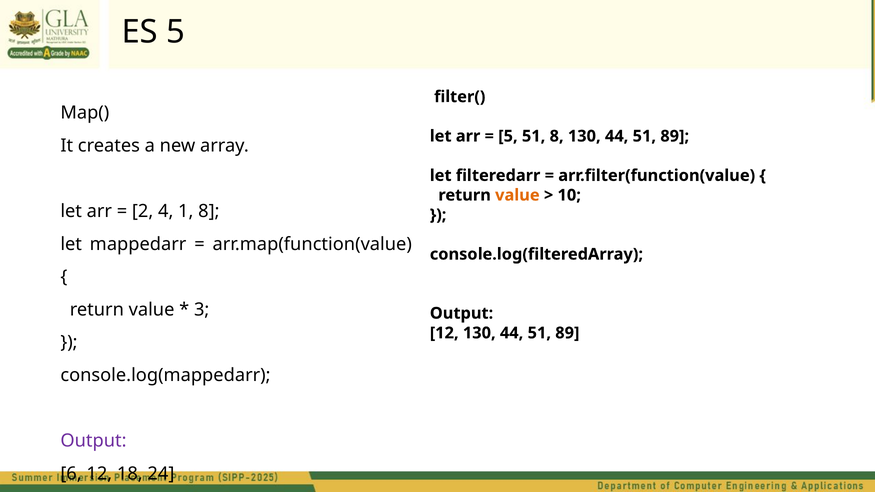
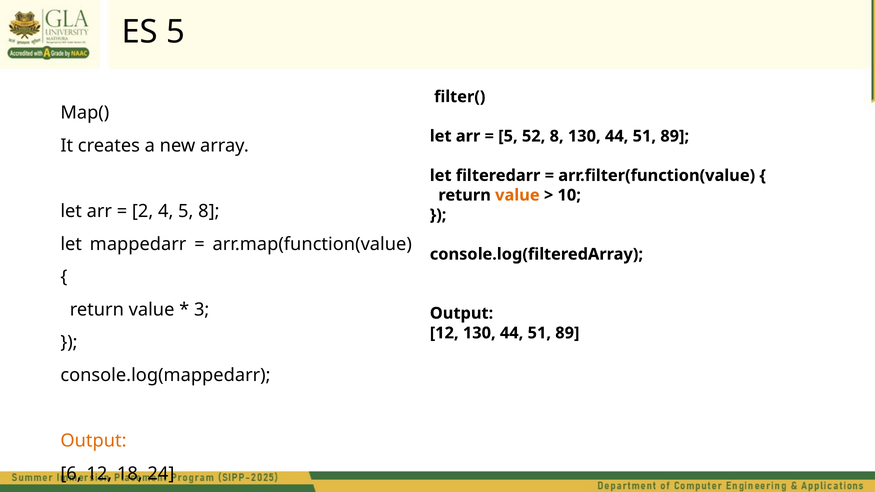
5 51: 51 -> 52
4 1: 1 -> 5
Output at (93, 441) colour: purple -> orange
